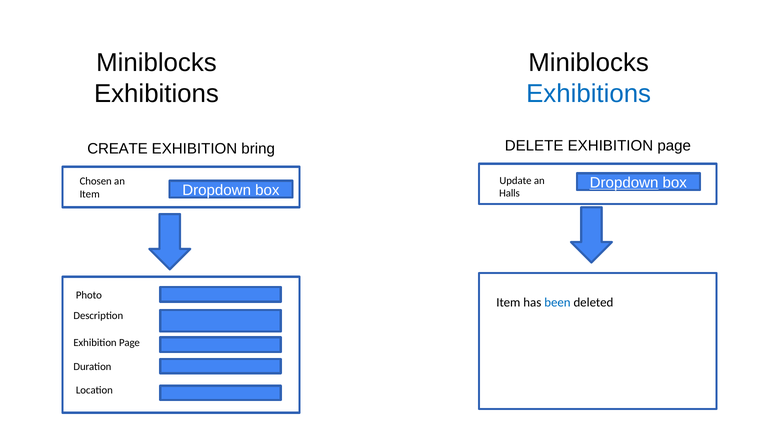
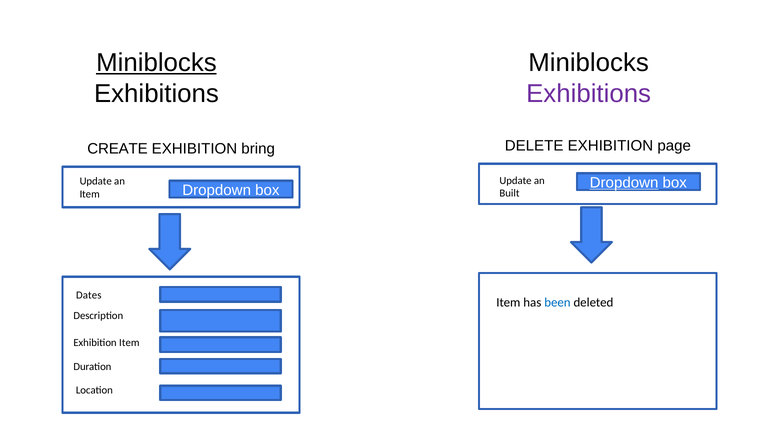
Miniblocks at (156, 63) underline: none -> present
Exhibitions at (589, 94) colour: blue -> purple
Chosen at (96, 181): Chosen -> Update
Halls: Halls -> Built
Photo: Photo -> Dates
Page at (129, 343): Page -> Item
